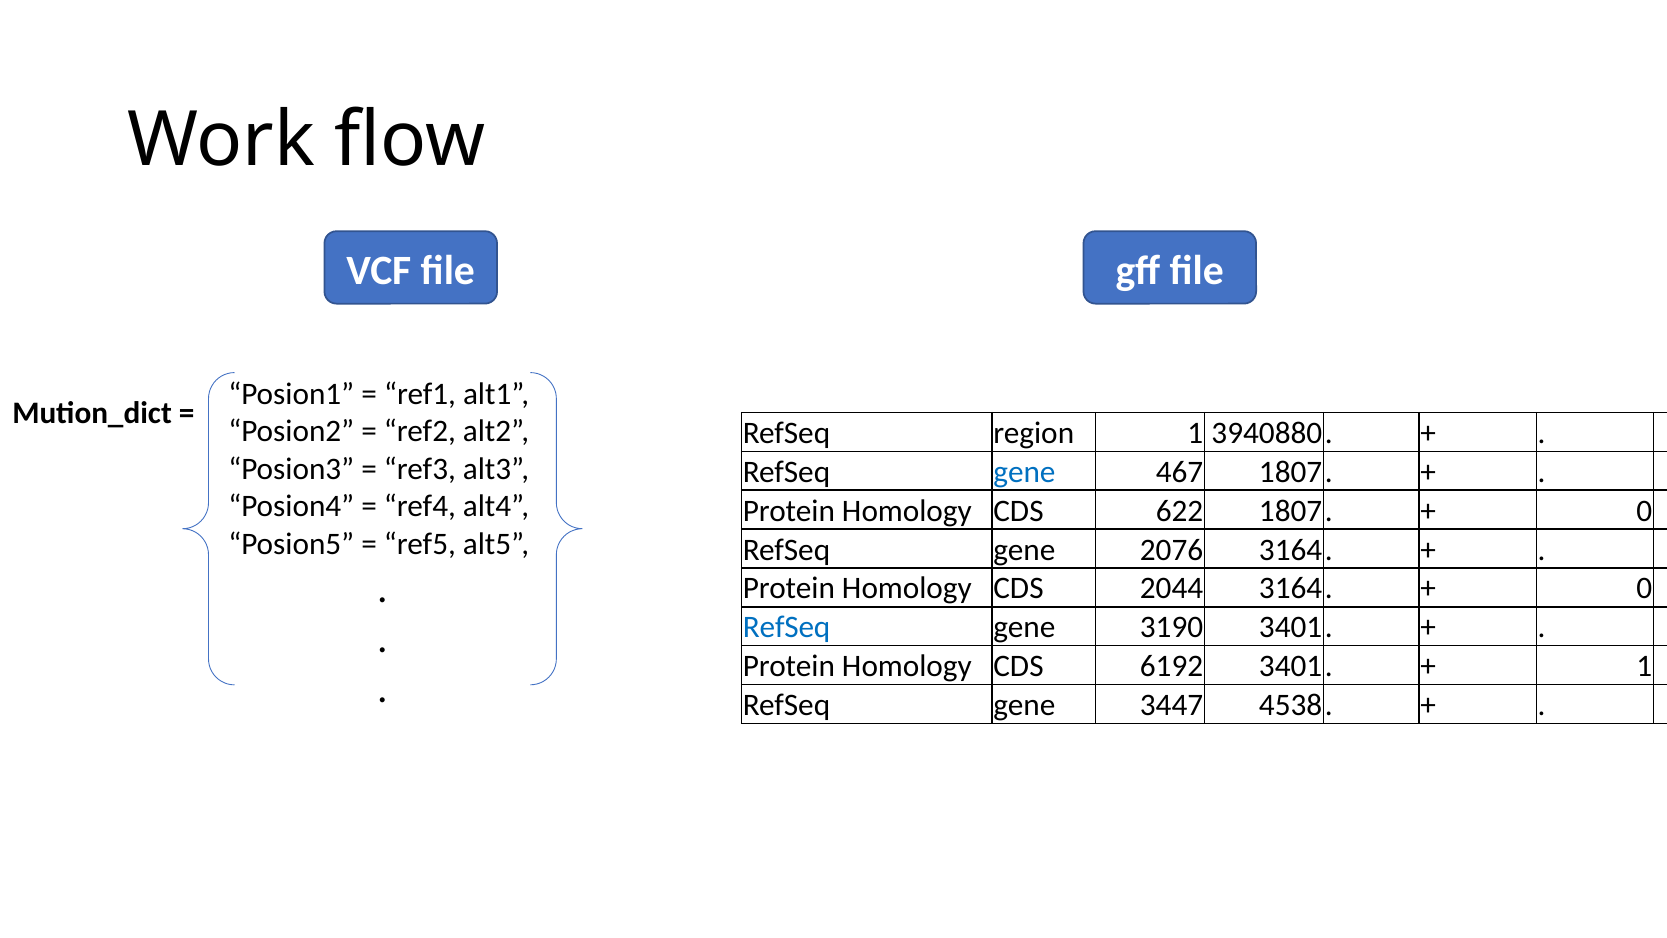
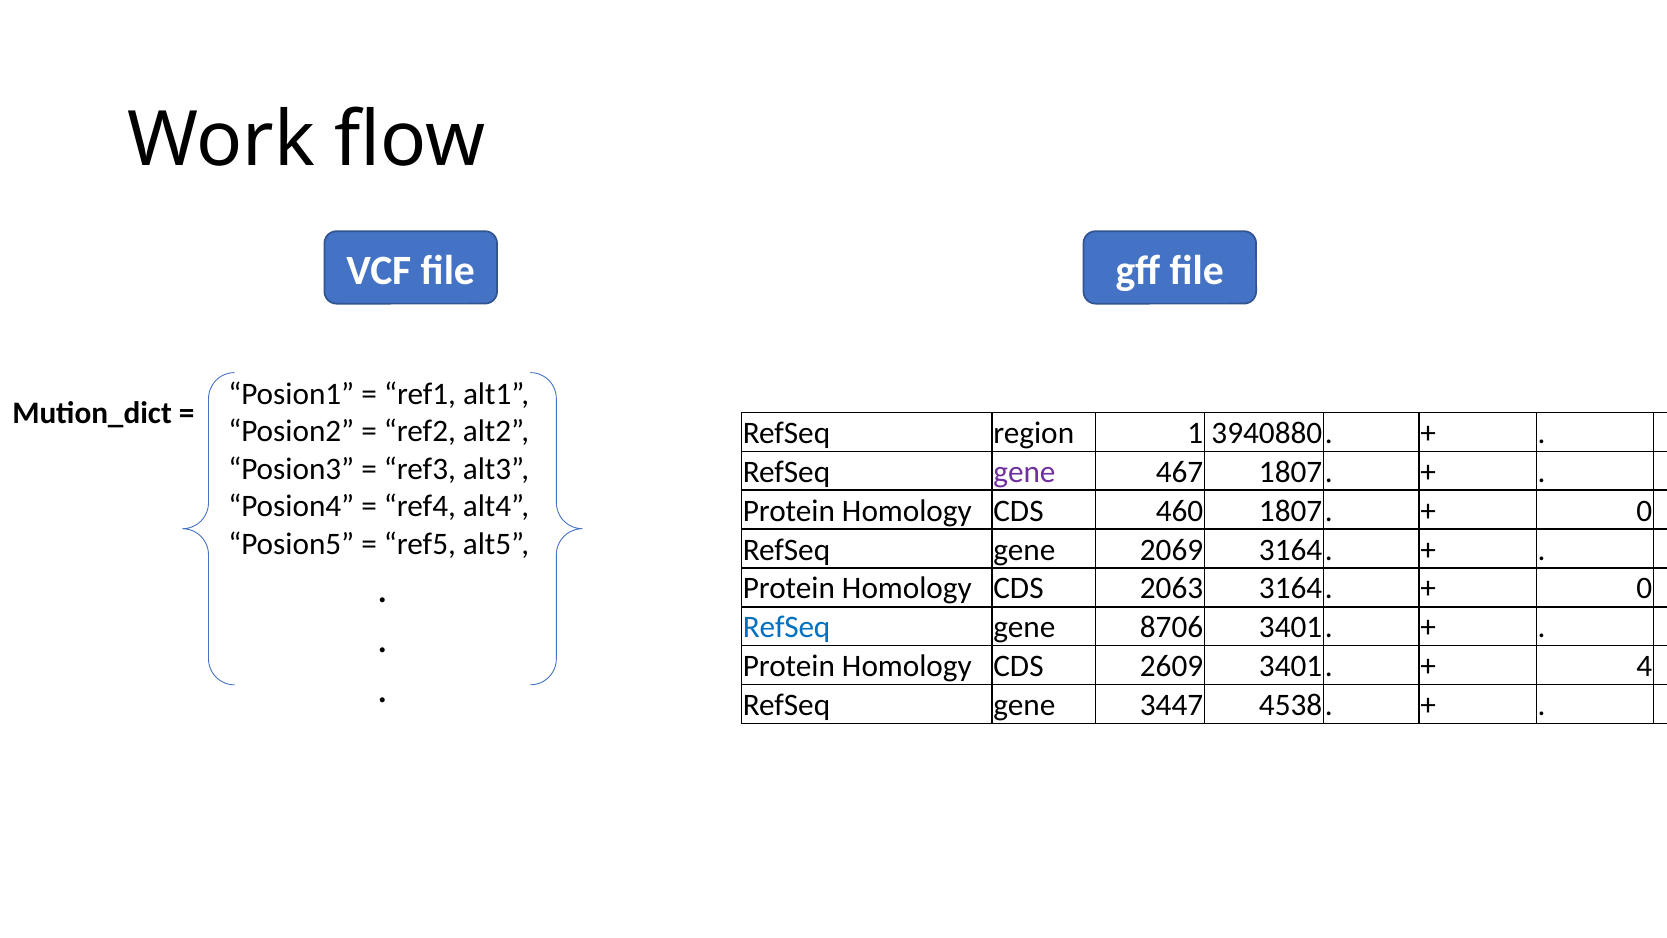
gene at (1024, 472) colour: blue -> purple
622: 622 -> 460
2076: 2076 -> 2069
2044: 2044 -> 2063
3190: 3190 -> 8706
6192: 6192 -> 2609
1 at (1644, 666): 1 -> 4
